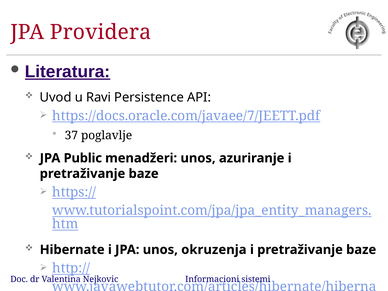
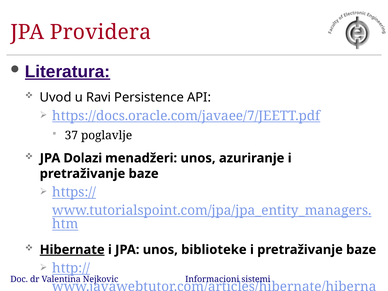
Public: Public -> Dolazi
Hibernate underline: none -> present
okruzenja: okruzenja -> biblioteke
